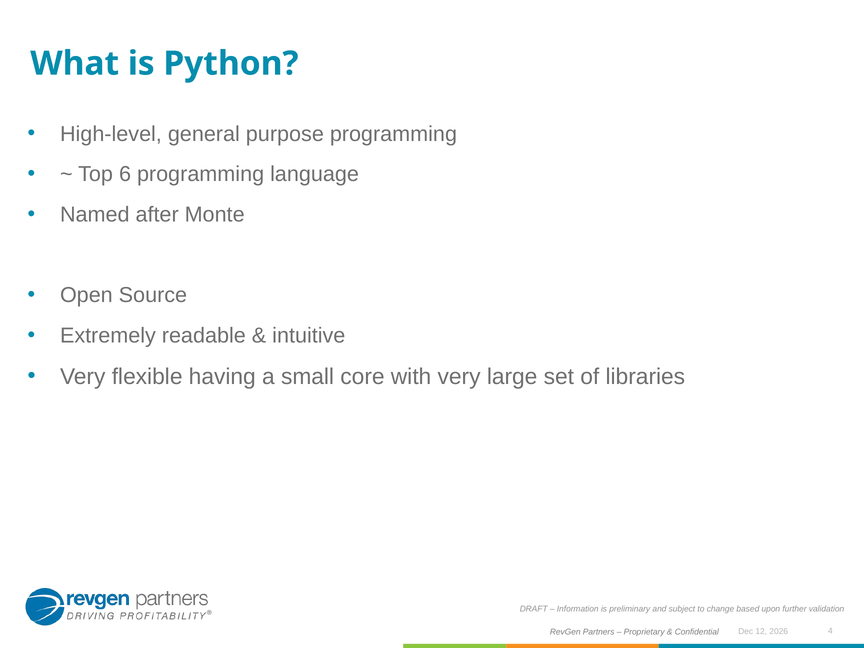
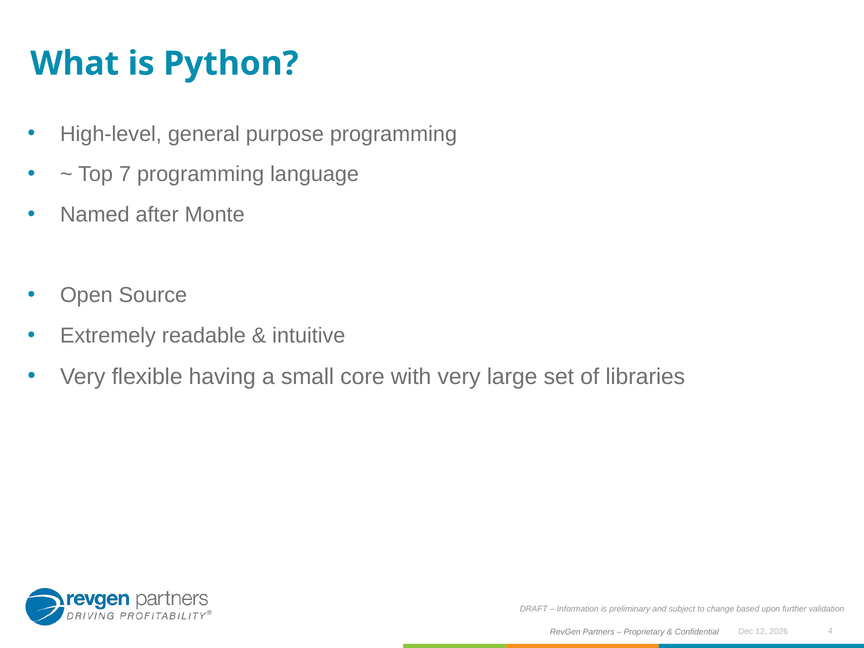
6: 6 -> 7
